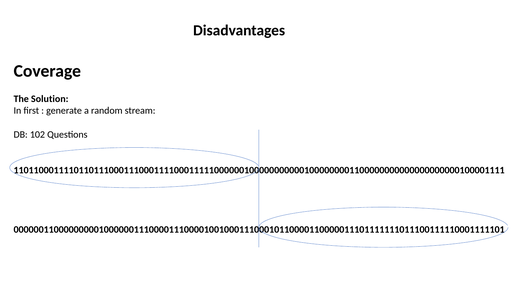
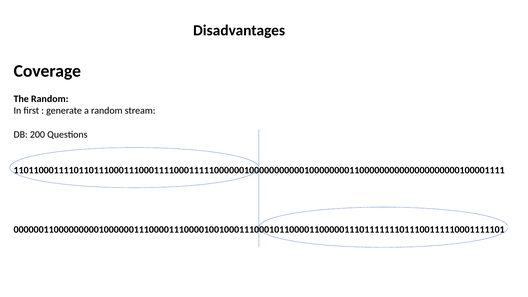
The Solution: Solution -> Random
102: 102 -> 200
